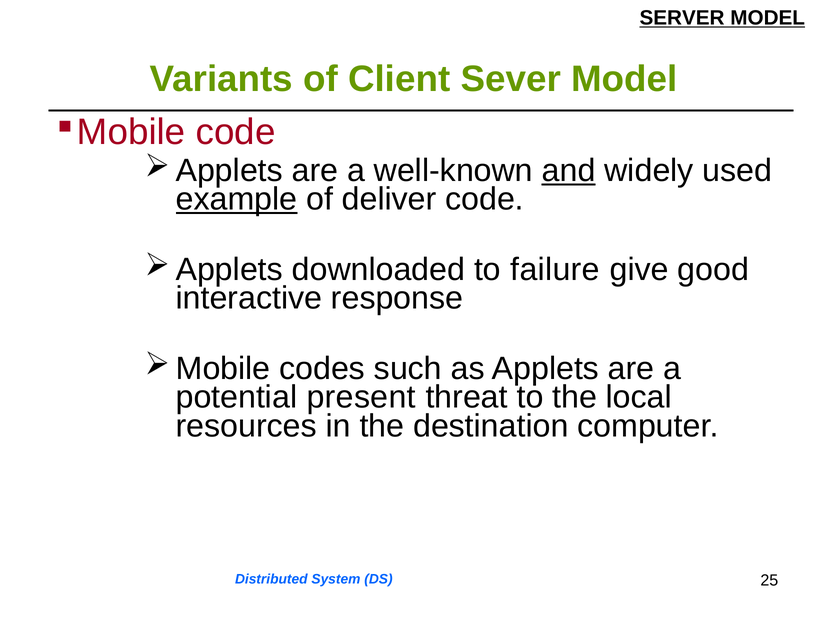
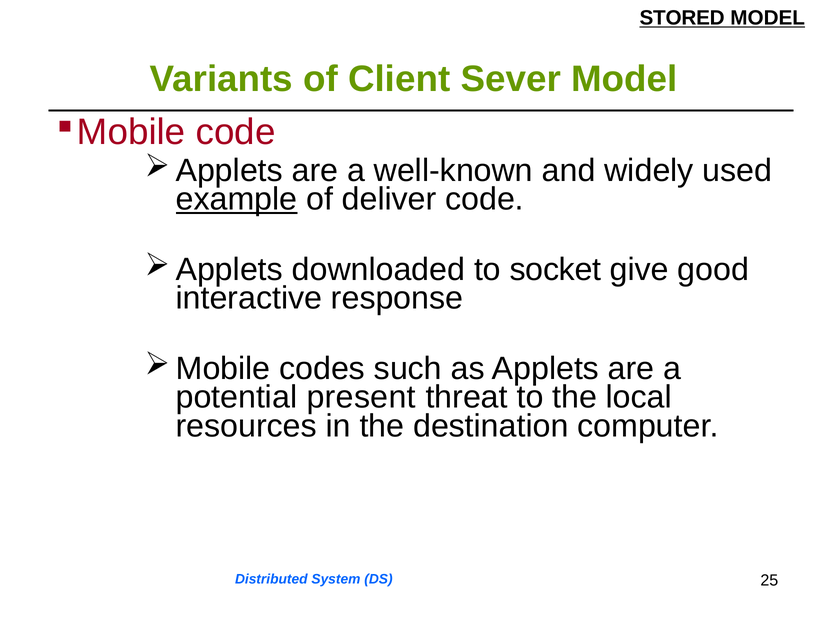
SERVER: SERVER -> STORED
and underline: present -> none
failure: failure -> socket
